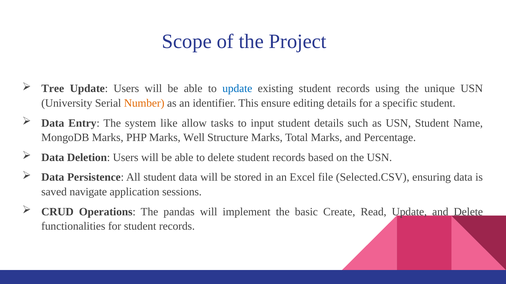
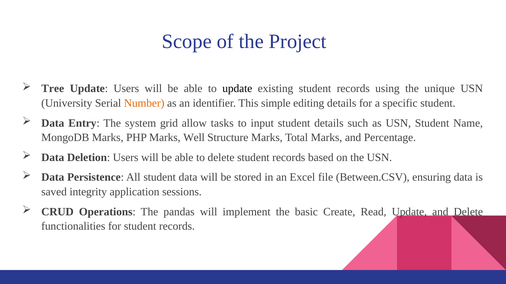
update at (237, 89) colour: blue -> black
ensure: ensure -> simple
like: like -> grid
Selected.CSV: Selected.CSV -> Between.CSV
navigate: navigate -> integrity
